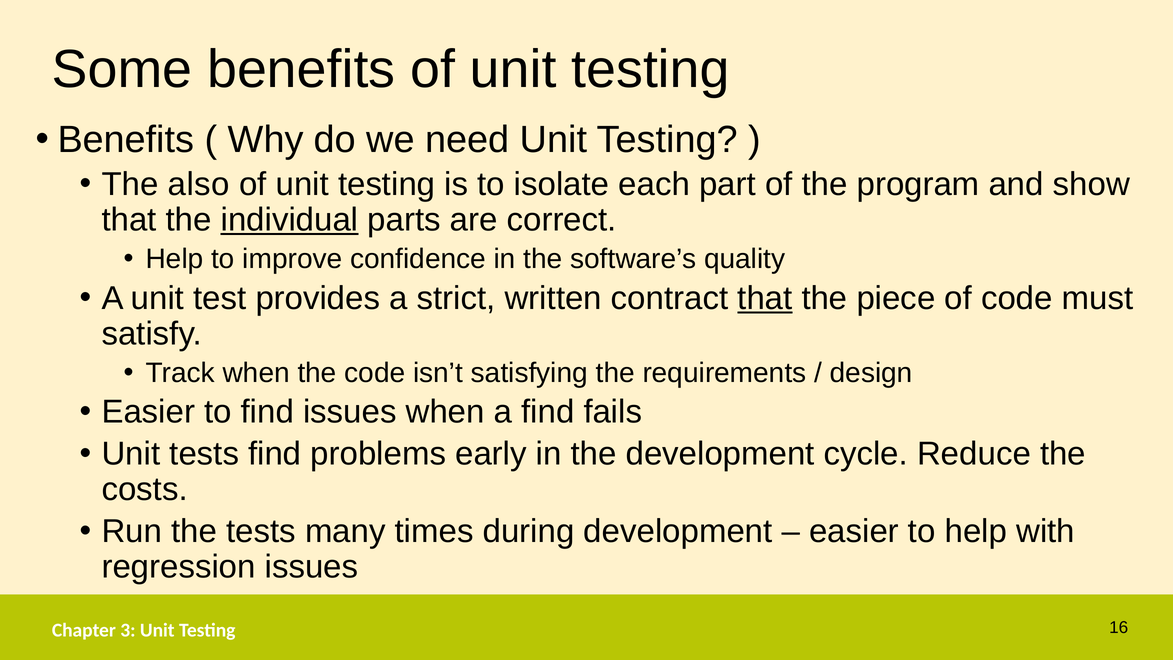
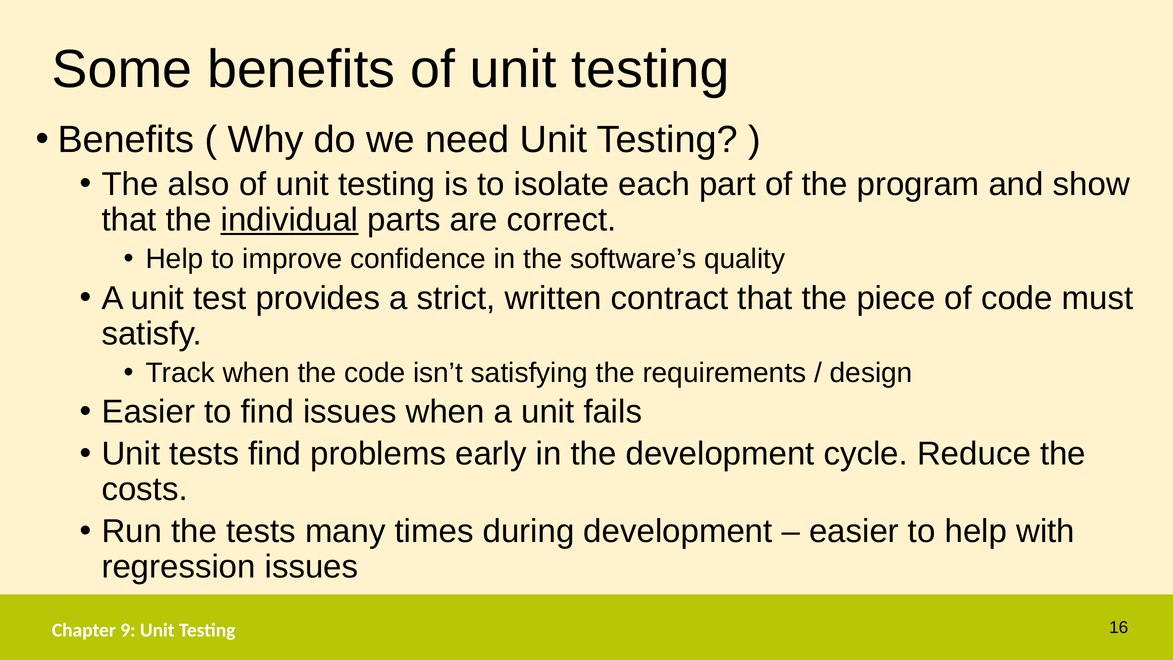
that at (765, 298) underline: present -> none
when a find: find -> unit
3: 3 -> 9
